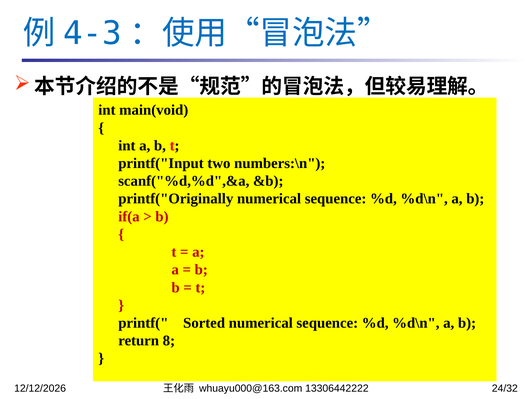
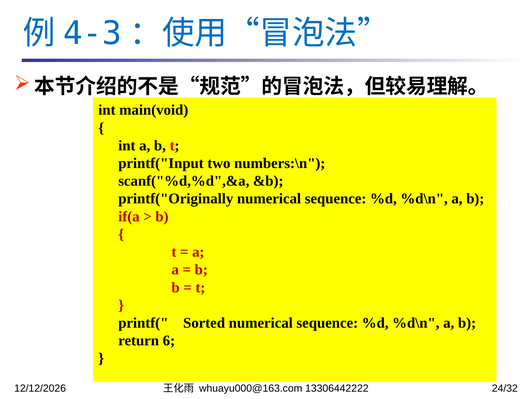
8: 8 -> 6
